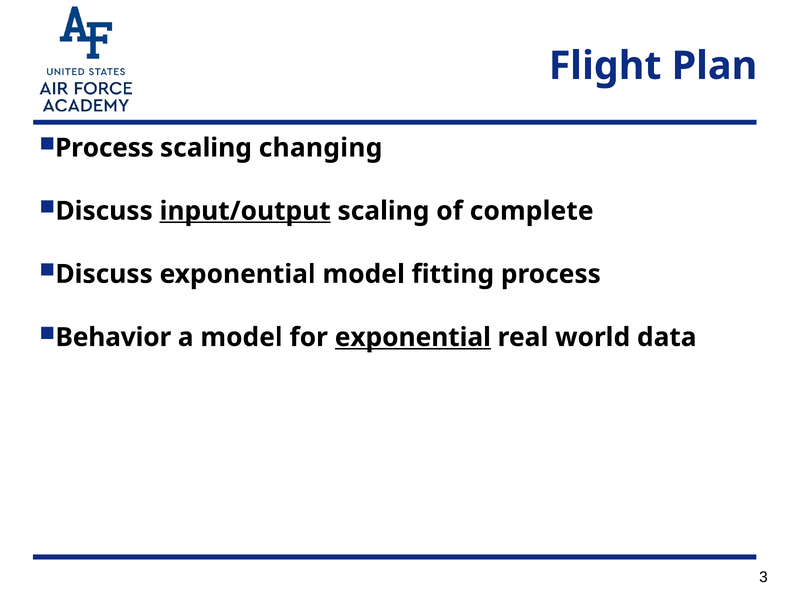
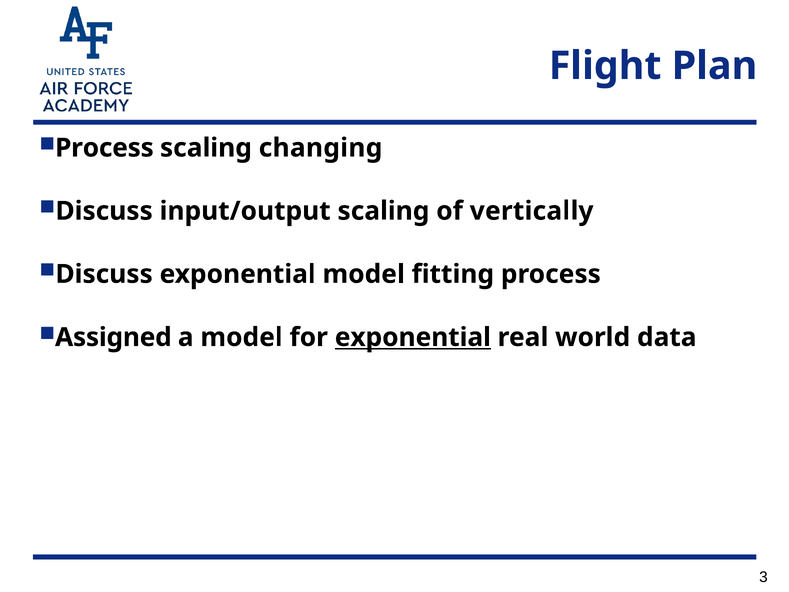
input/output underline: present -> none
complete: complete -> vertically
Behavior: Behavior -> Assigned
